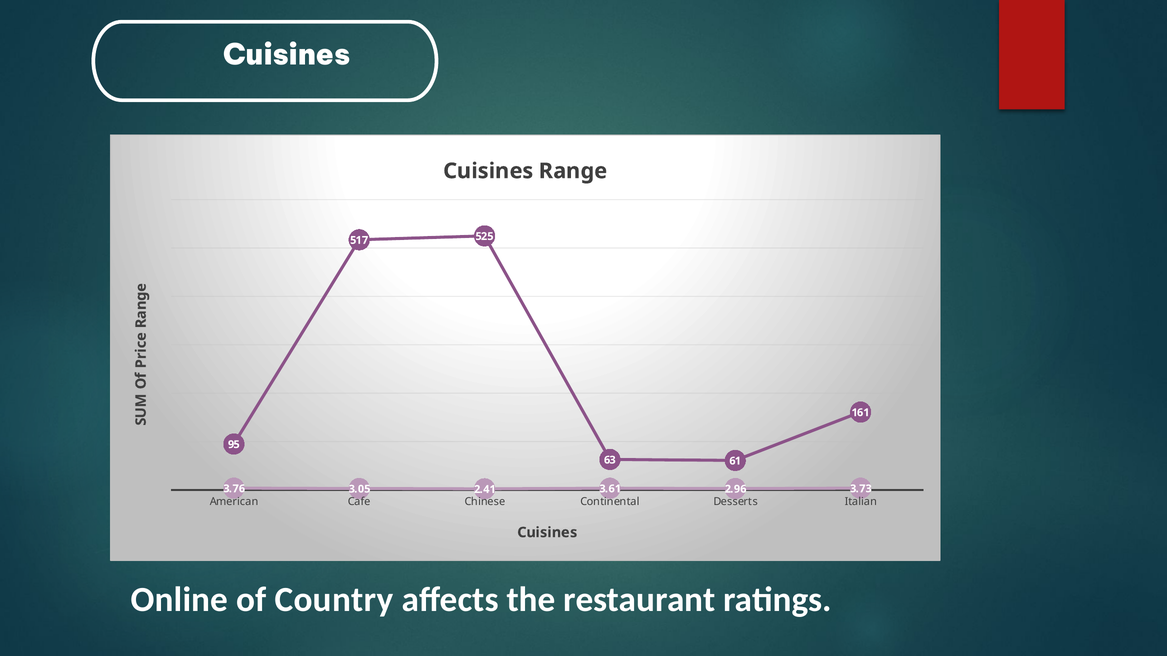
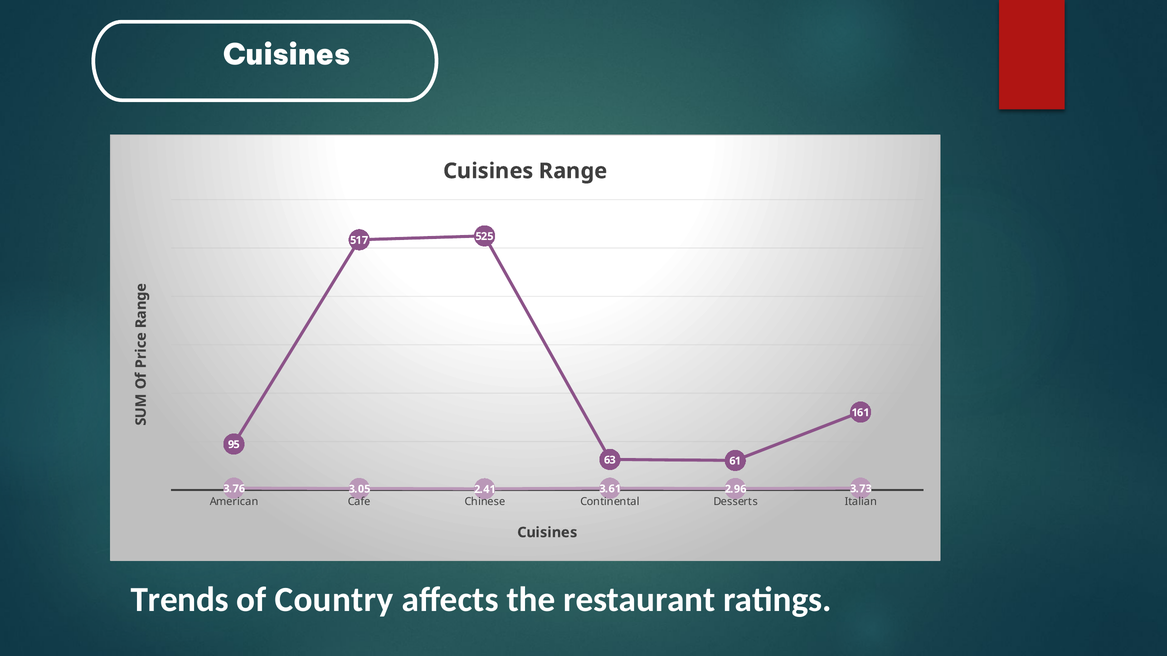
Online: Online -> Trends
